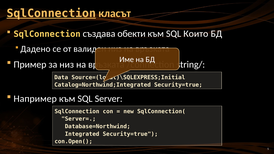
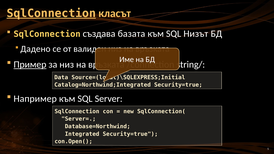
обекти: обекти -> базата
Които: Които -> Низът
Пример underline: none -> present
